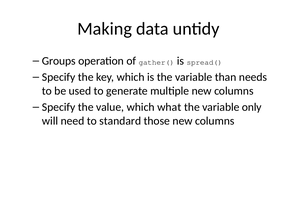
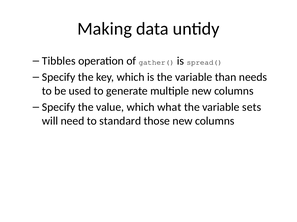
Groups: Groups -> Tibbles
only: only -> sets
